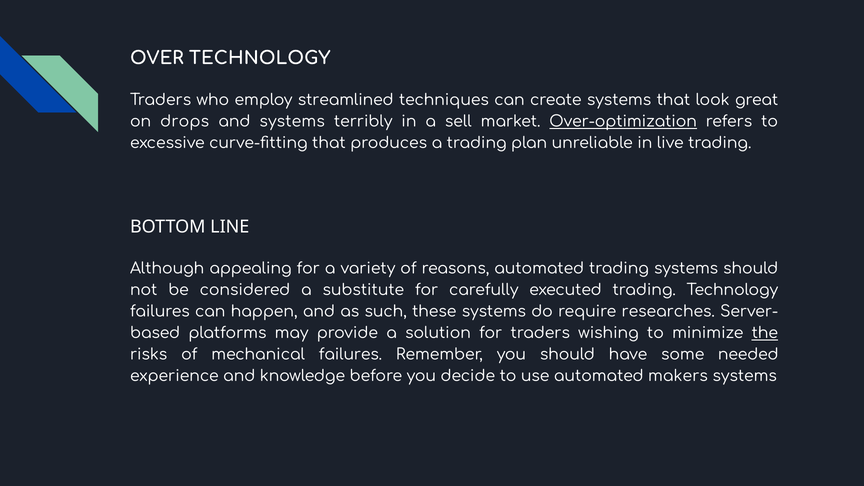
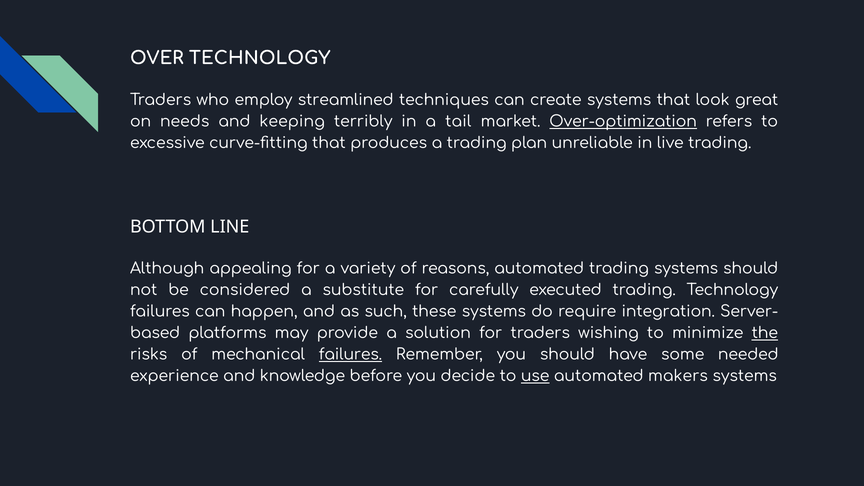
drops: drops -> needs
and systems: systems -> keeping
sell: sell -> tail
researches: researches -> integration
failures at (350, 355) underline: none -> present
use underline: none -> present
